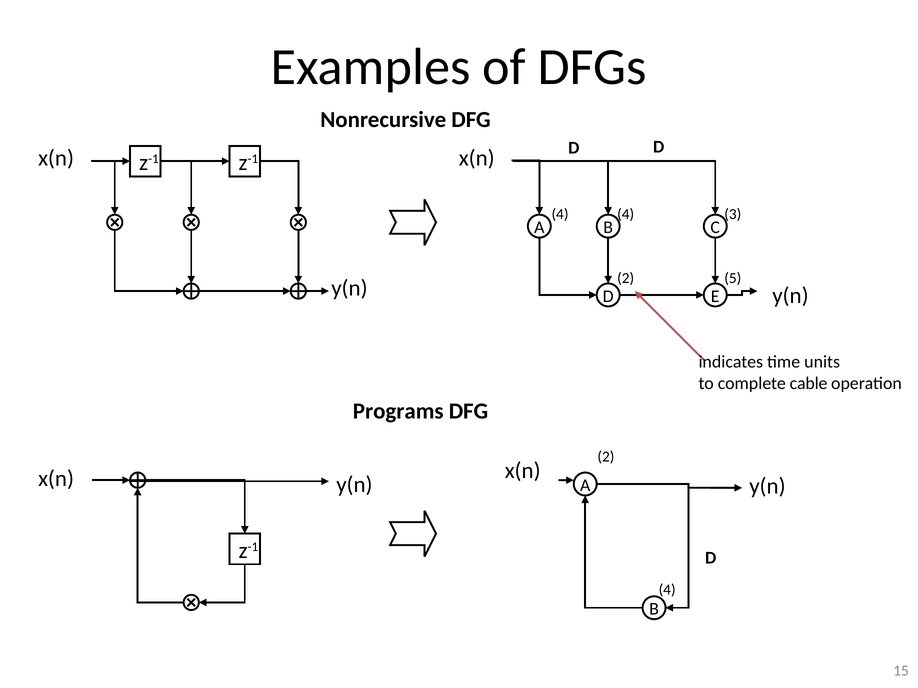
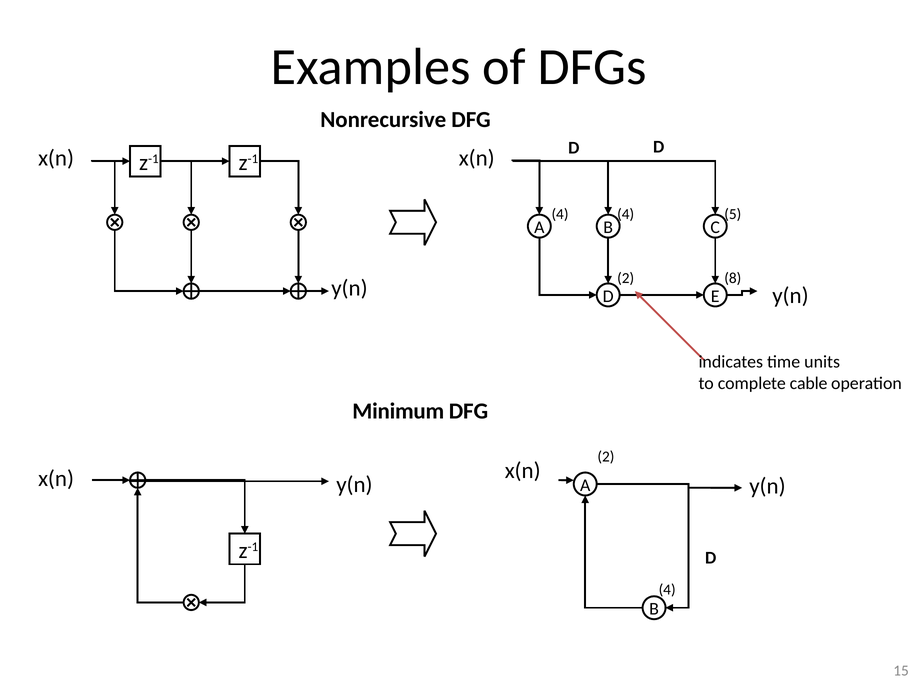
3: 3 -> 5
5: 5 -> 8
Programs: Programs -> Minimum
